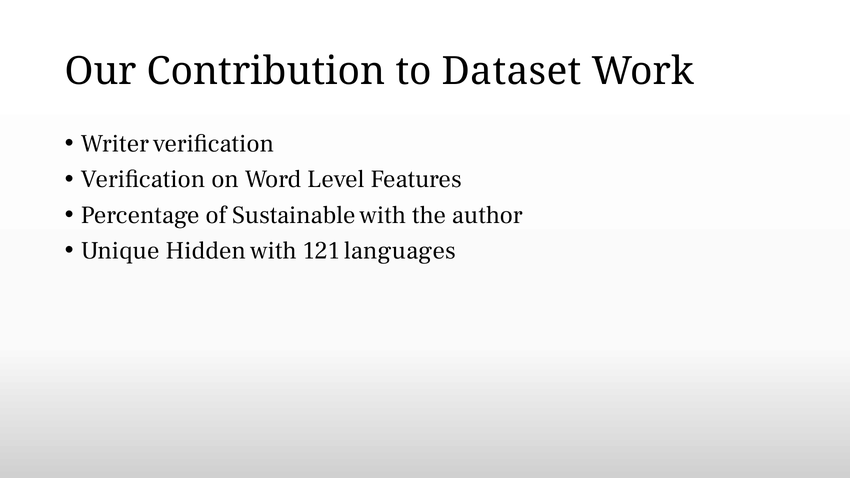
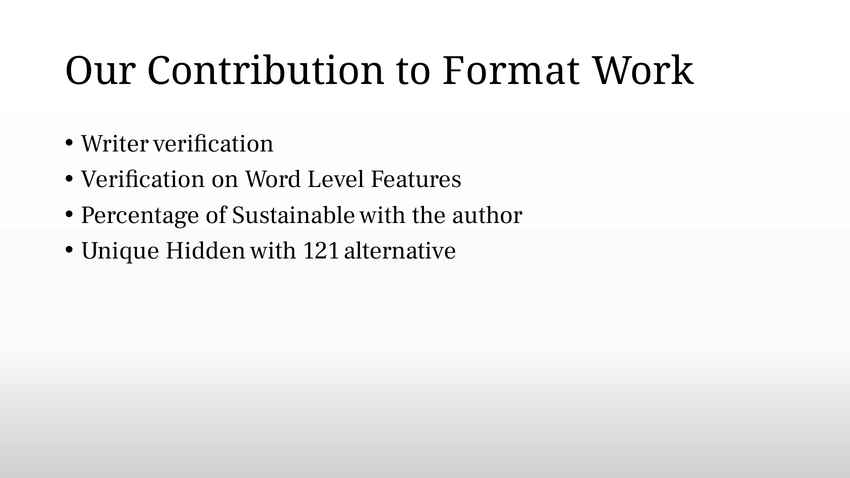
Dataset: Dataset -> Format
languages: languages -> alternative
